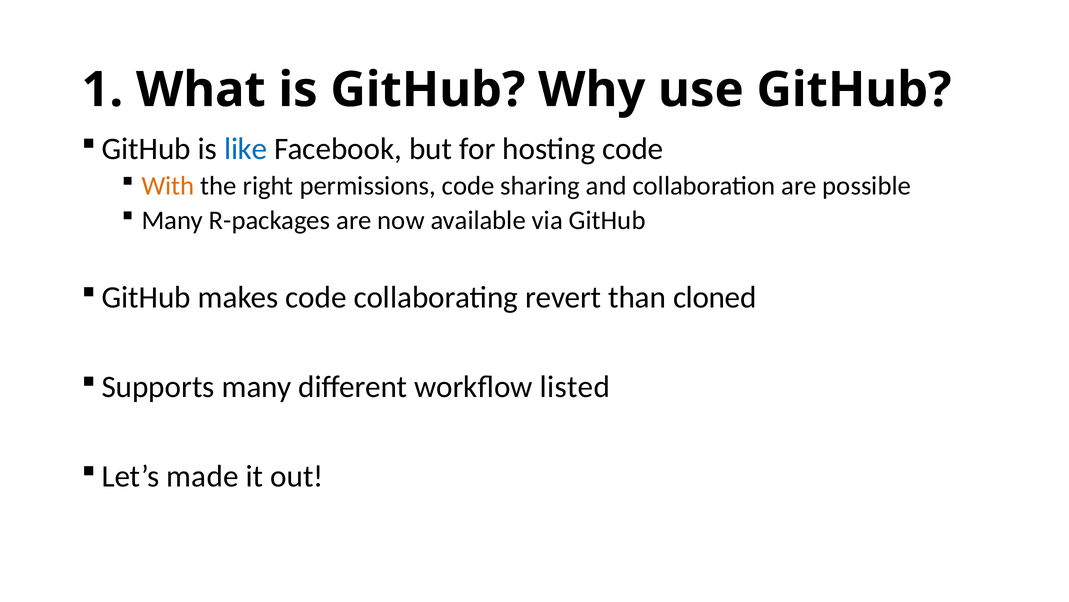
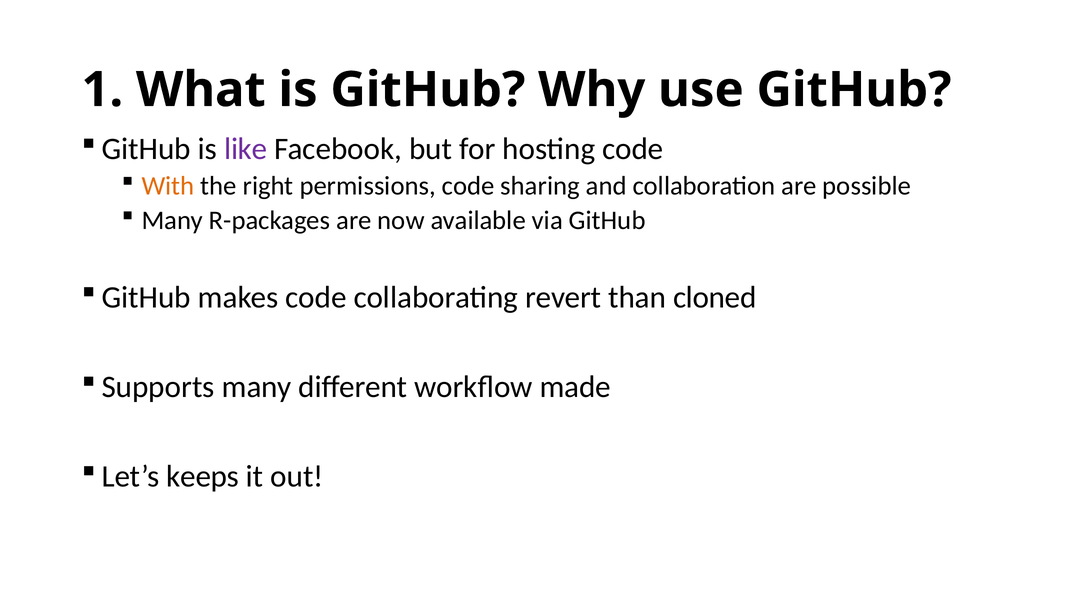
like colour: blue -> purple
listed: listed -> made
made: made -> keeps
